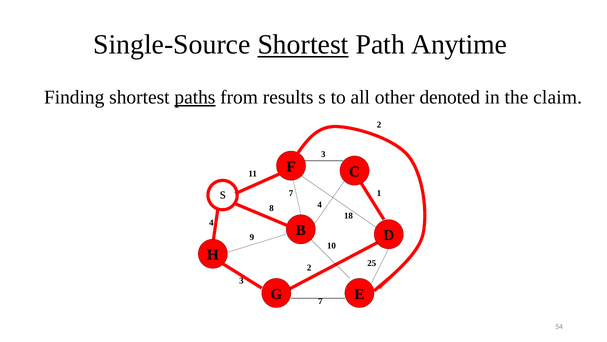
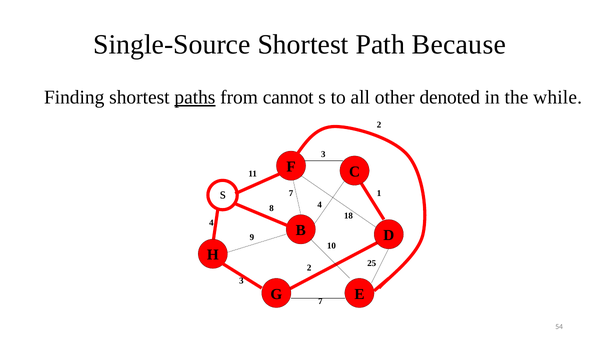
Shortest at (303, 45) underline: present -> none
Anytime: Anytime -> Because
results: results -> cannot
claim: claim -> while
